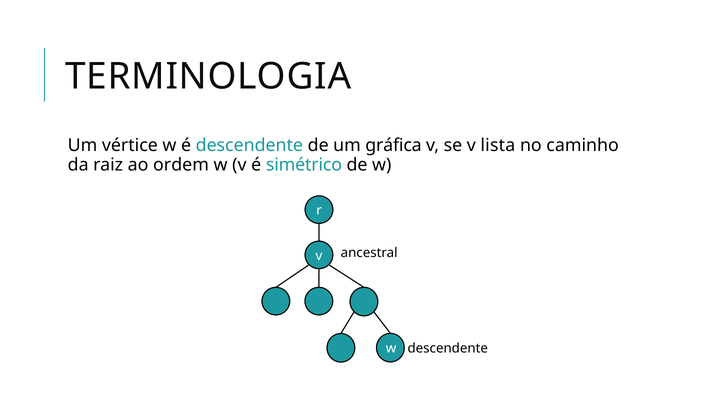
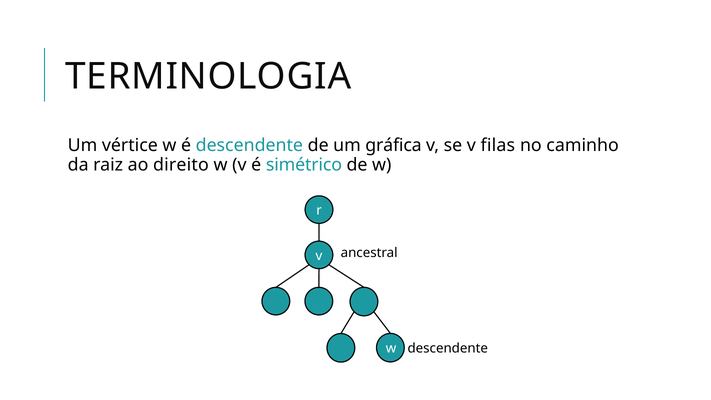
lista: lista -> filas
ordem: ordem -> direito
